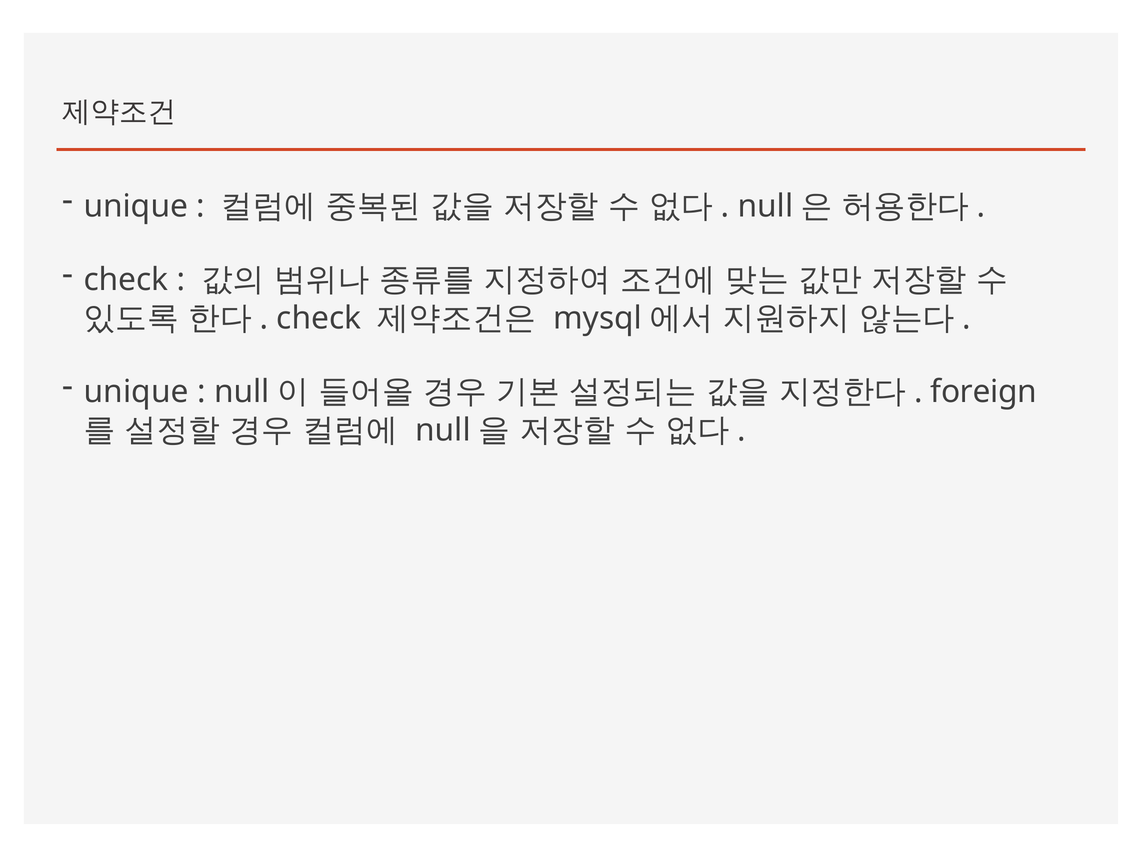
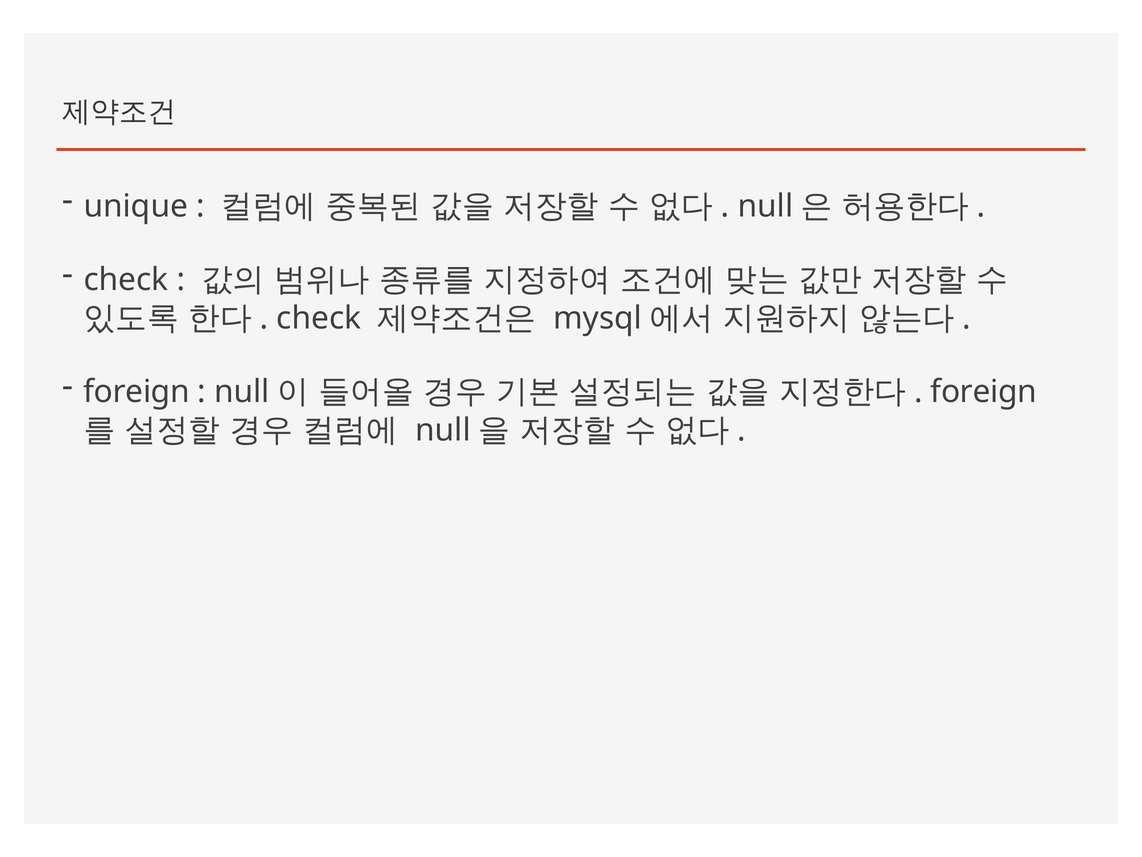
unique at (136, 392): unique -> foreign
